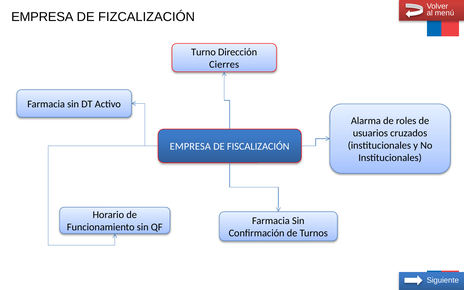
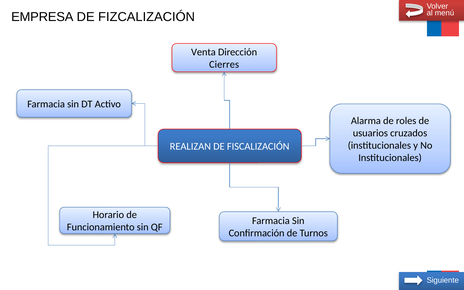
Turno: Turno -> Venta
EMPRESA at (190, 147): EMPRESA -> REALIZAN
